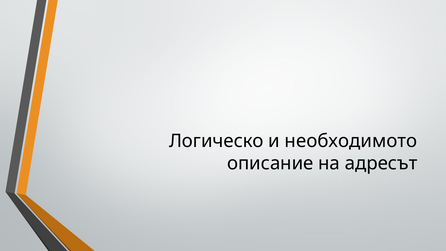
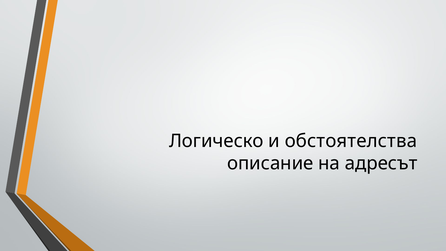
необходимото: необходимото -> обстоятелства
